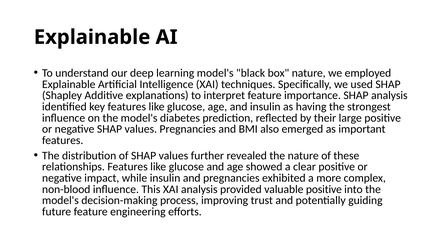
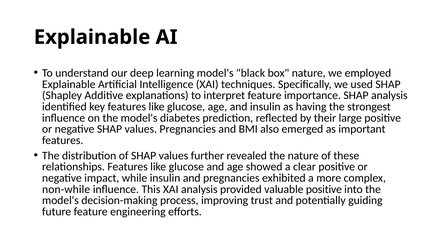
non-blood: non-blood -> non-while
